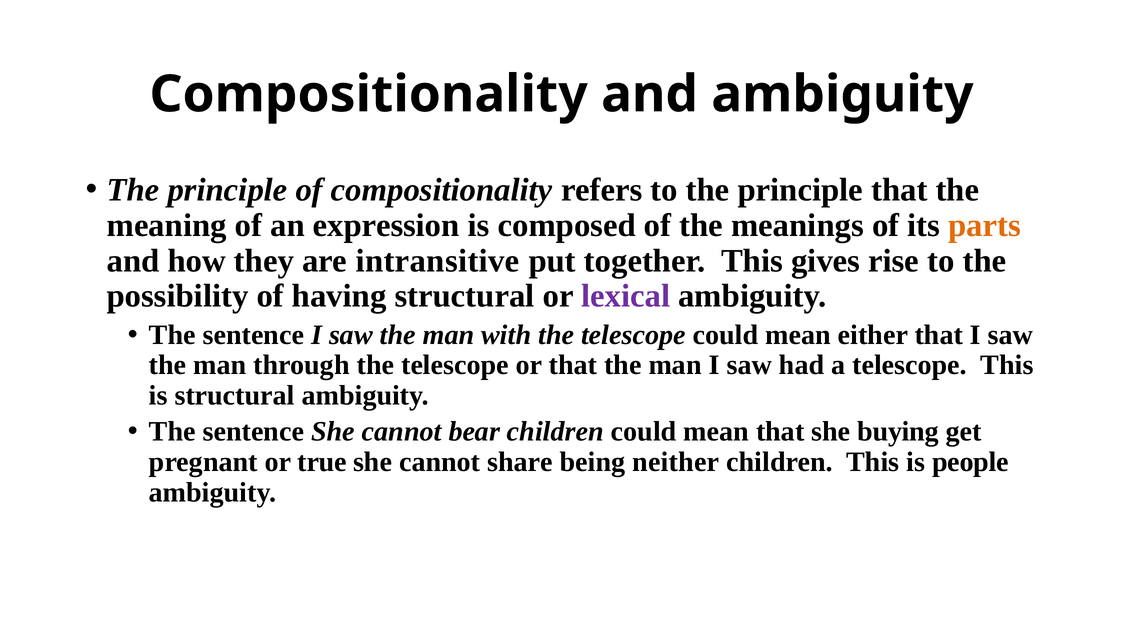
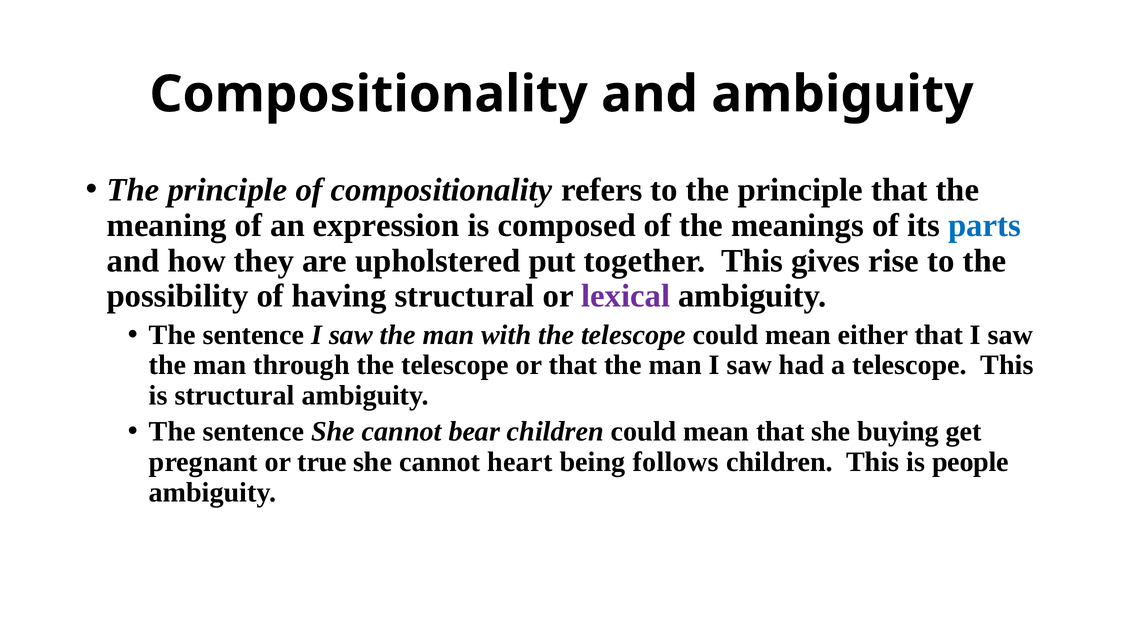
parts colour: orange -> blue
intransitive: intransitive -> upholstered
share: share -> heart
neither: neither -> follows
